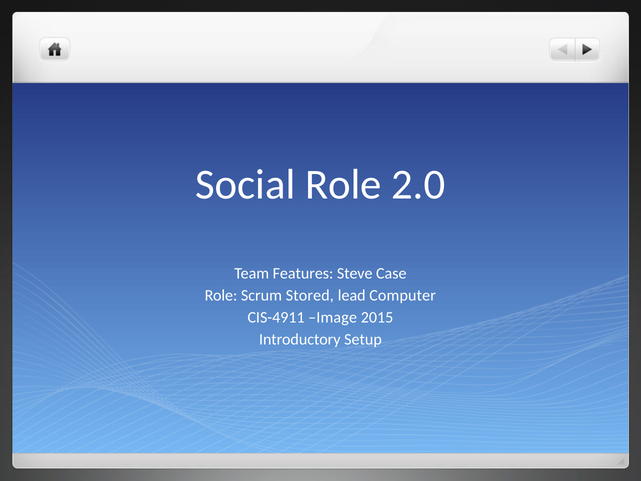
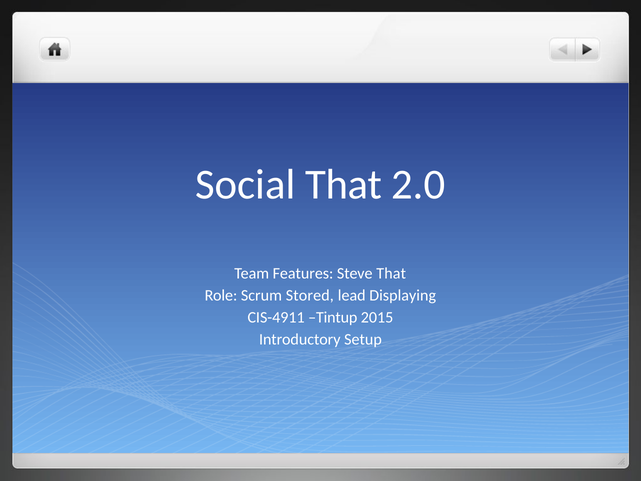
Social Role: Role -> That
Steve Case: Case -> That
Computer: Computer -> Displaying
Image: Image -> Tintup
